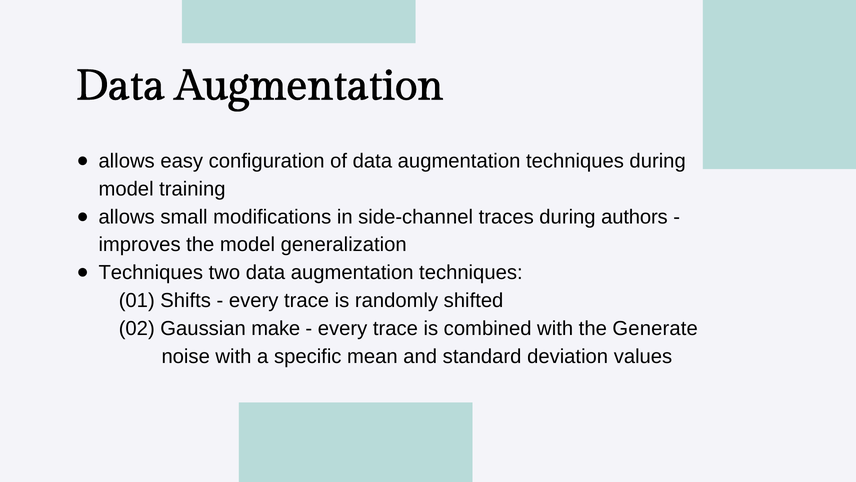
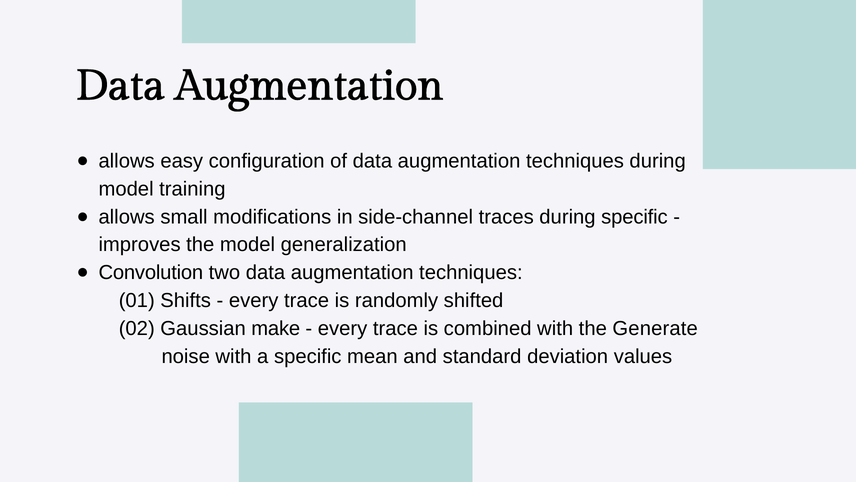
during authors: authors -> specific
Techniques at (151, 272): Techniques -> Convolution
